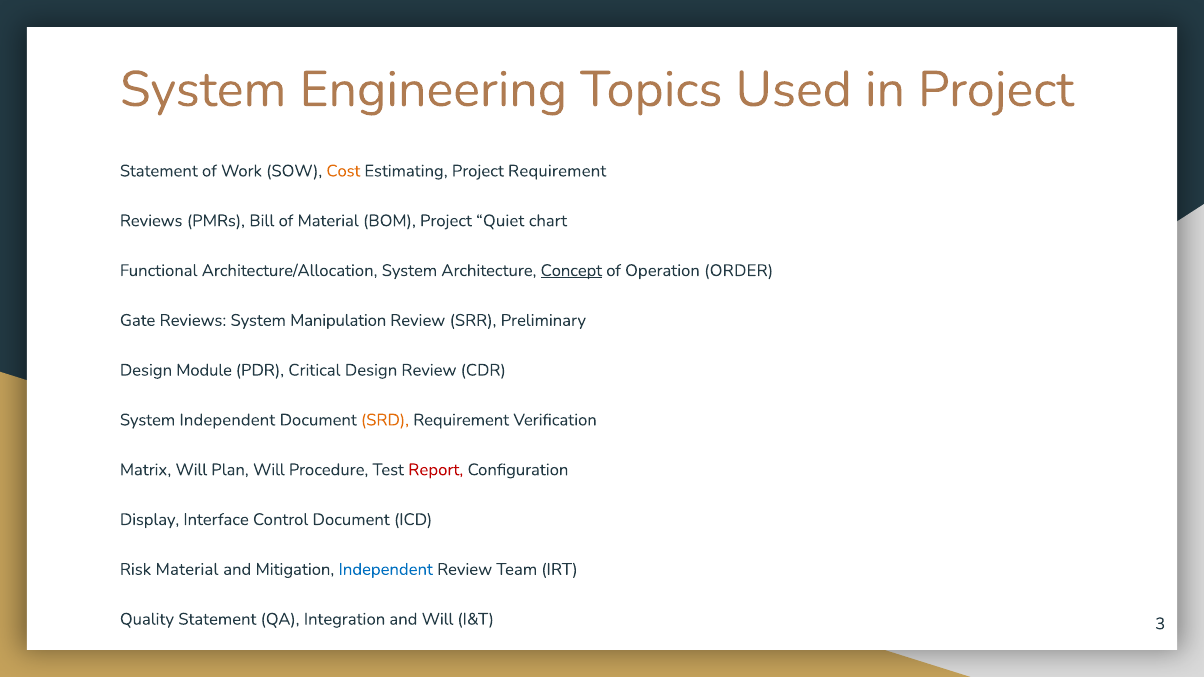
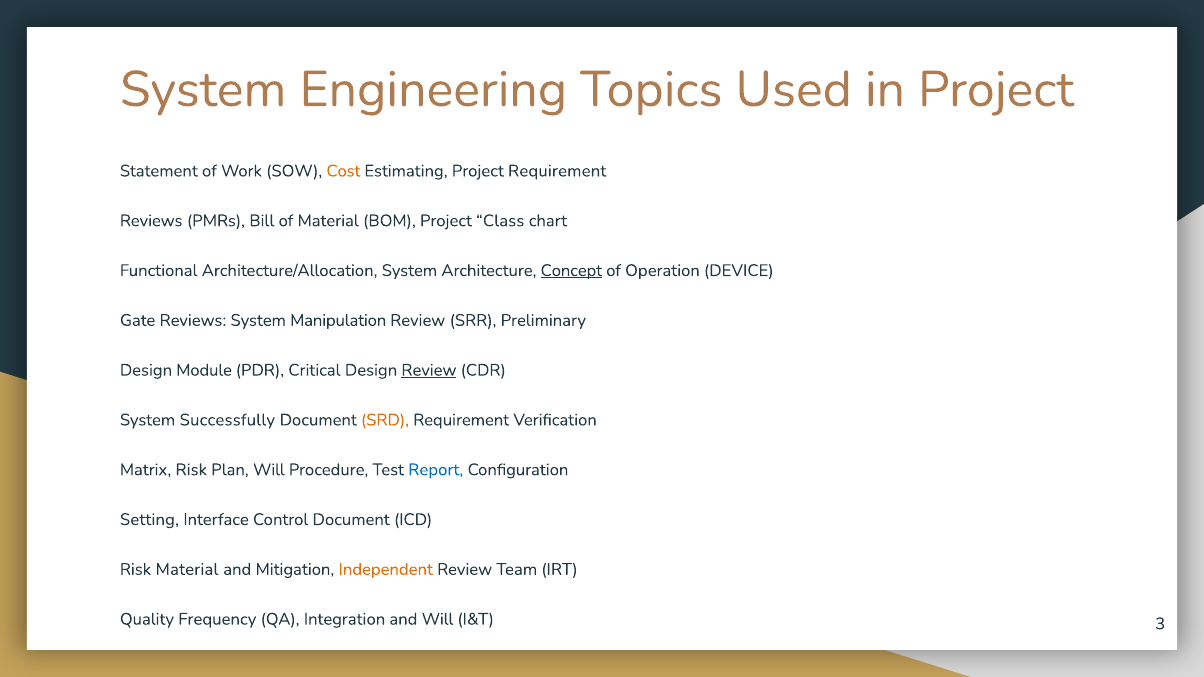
Quiet: Quiet -> Class
ORDER: ORDER -> DEVICE
Review at (429, 370) underline: none -> present
System Independent: Independent -> Successfully
Matrix Will: Will -> Risk
Report colour: red -> blue
Display: Display -> Setting
Independent at (386, 570) colour: blue -> orange
Quality Statement: Statement -> Frequency
